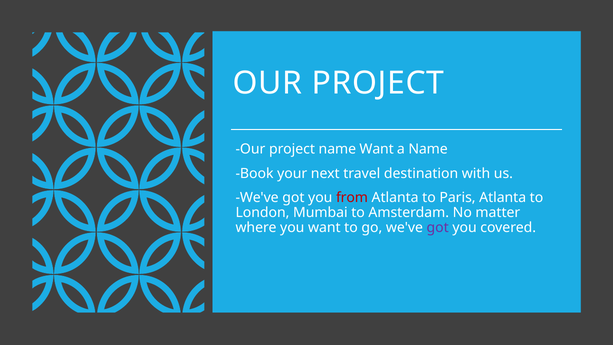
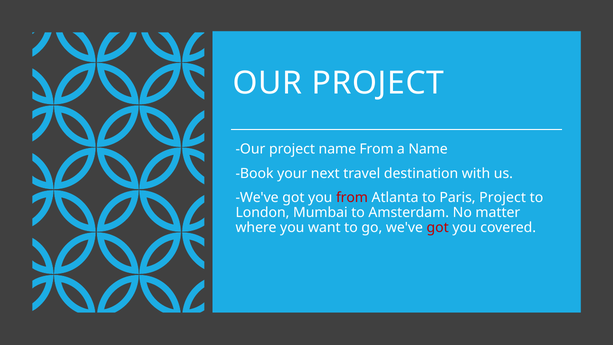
name Want: Want -> From
Paris Atlanta: Atlanta -> Project
got at (438, 228) colour: purple -> red
